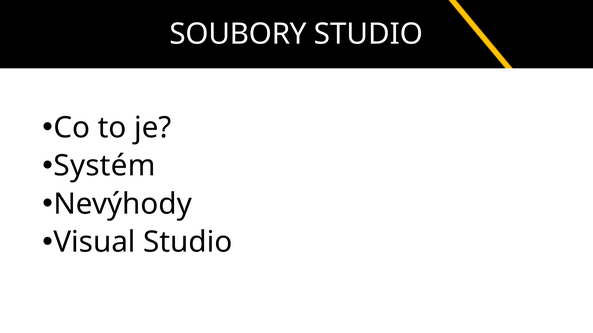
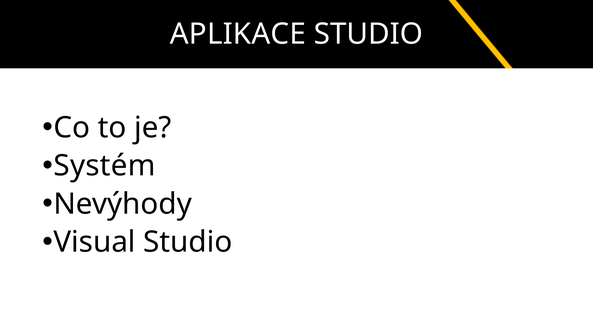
SOUBORY: SOUBORY -> APLIKACE
